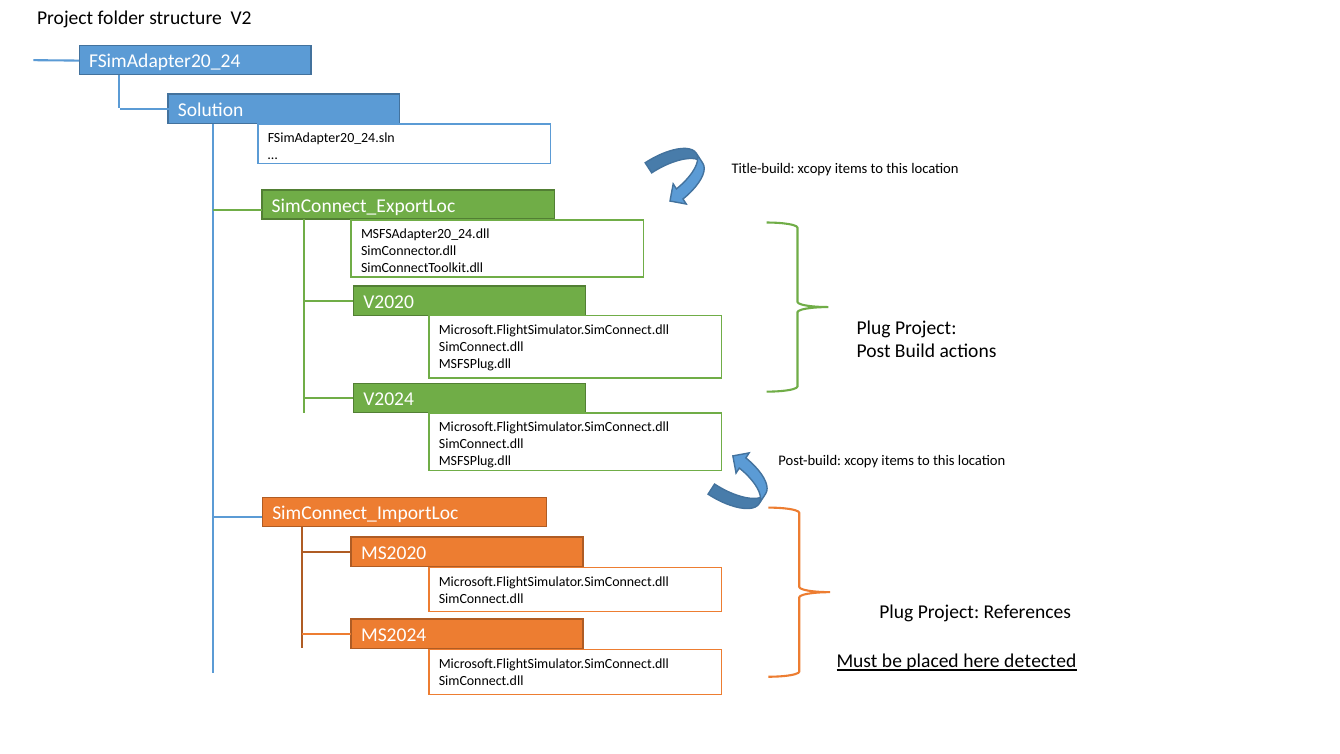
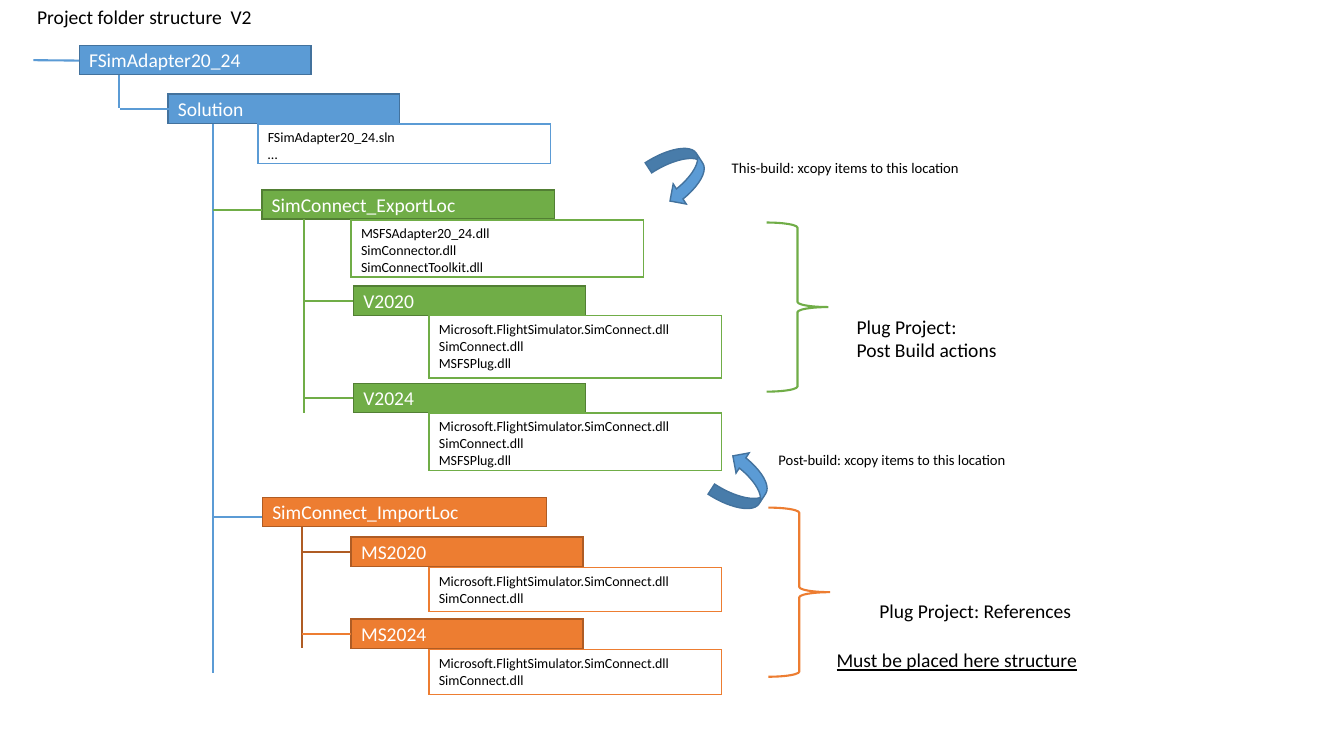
Title-build: Title-build -> This-build
here detected: detected -> structure
